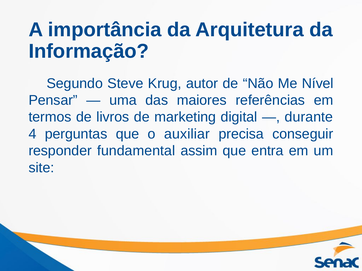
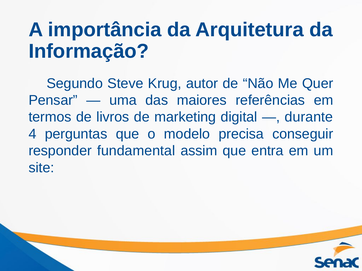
Nível: Nível -> Quer
auxiliar: auxiliar -> modelo
